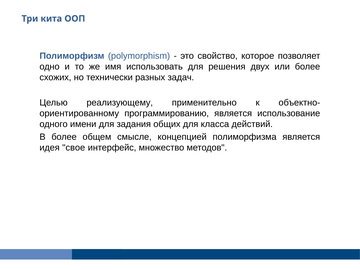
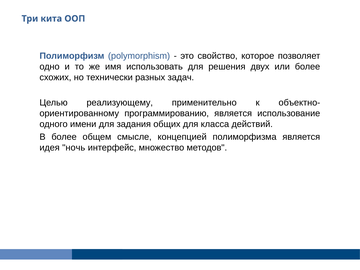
свое: свое -> ночь
